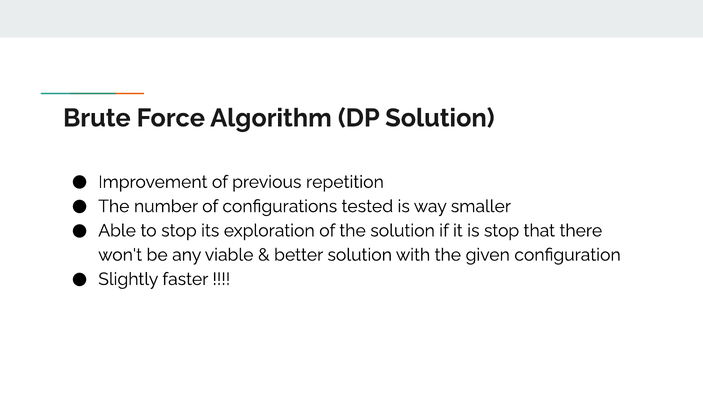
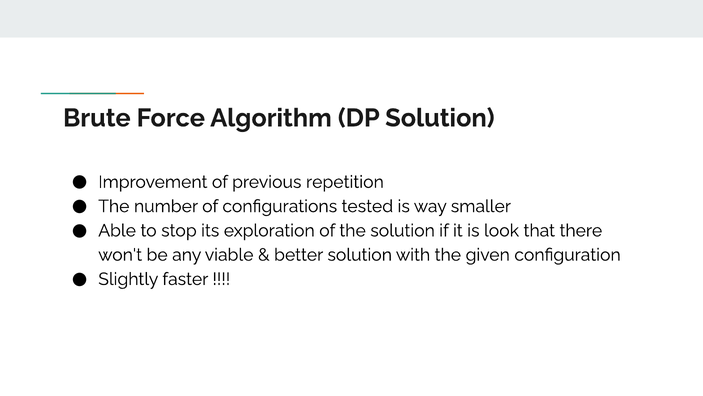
is stop: stop -> look
